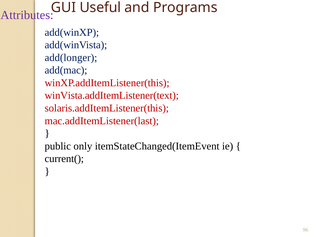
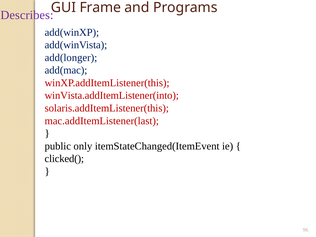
Useful: Useful -> Frame
Attributes: Attributes -> Describes
winVista.addItemListener(text: winVista.addItemListener(text -> winVista.addItemListener(into
current(: current( -> clicked(
